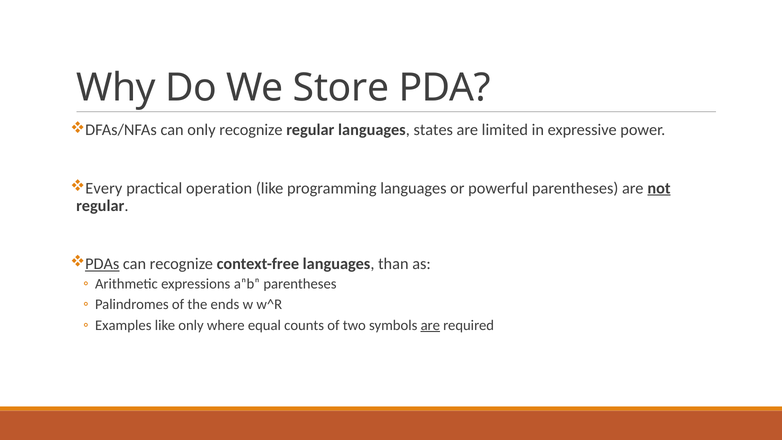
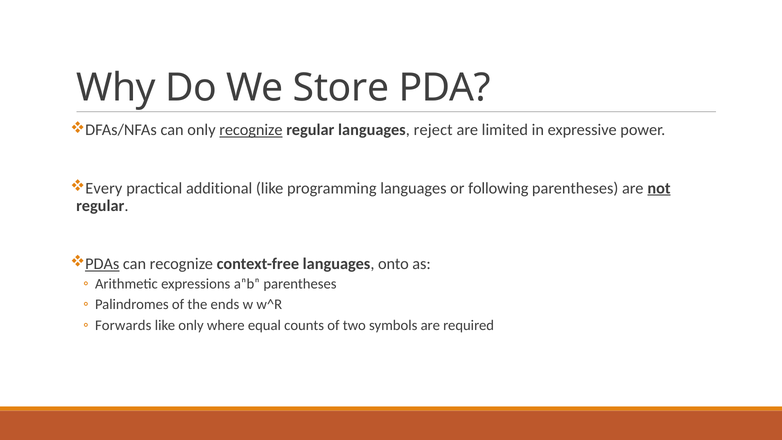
recognize at (251, 130) underline: none -> present
states: states -> reject
operation: operation -> additional
powerful: powerful -> following
than: than -> onto
Examples: Examples -> Forwards
are at (430, 325) underline: present -> none
